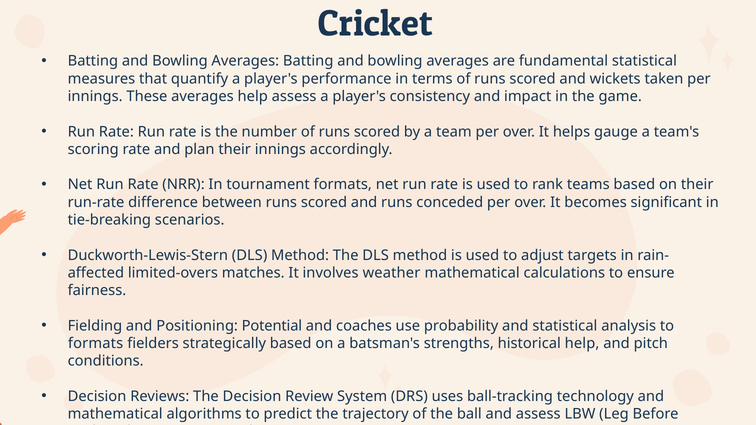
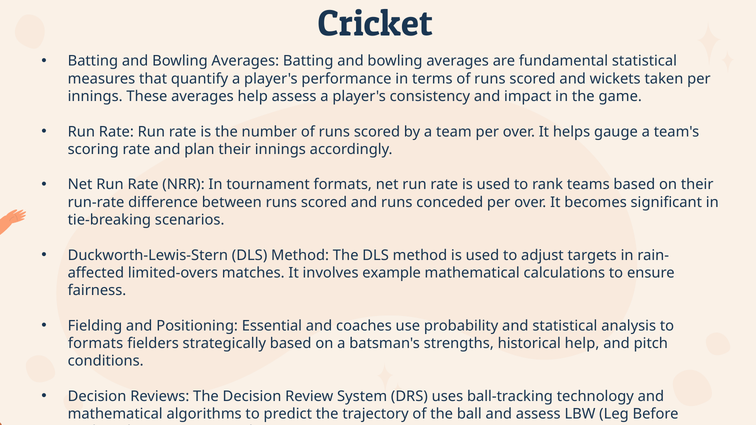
weather: weather -> example
Potential: Potential -> Essential
